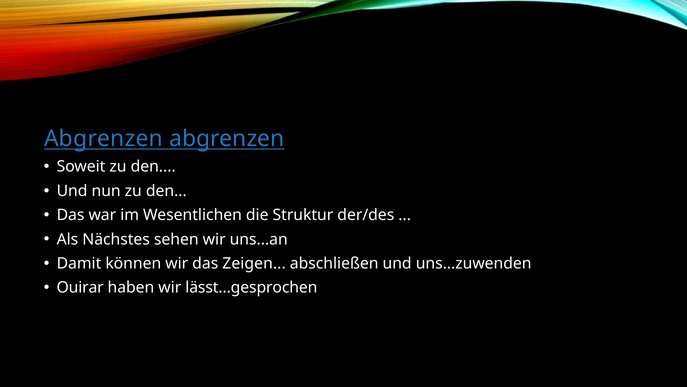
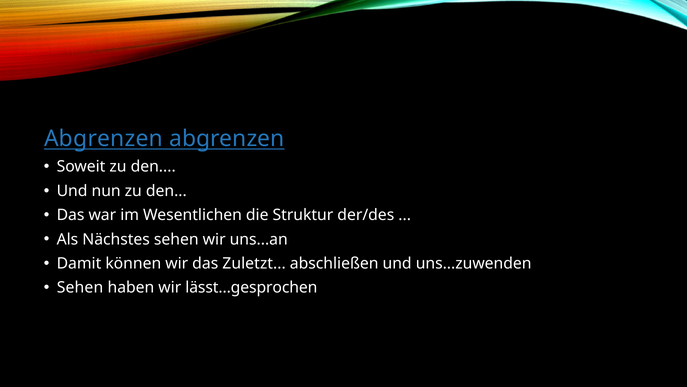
Zeigen: Zeigen -> Zuletzt
Ouirar at (80, 287): Ouirar -> Sehen
